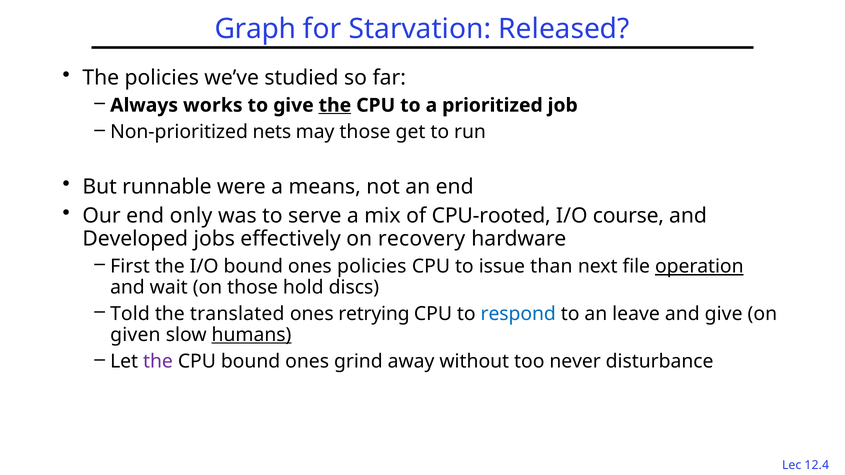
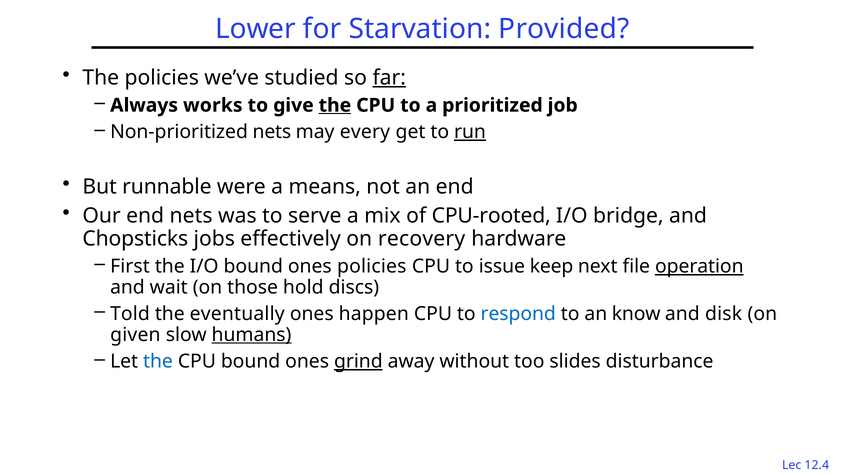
Graph: Graph -> Lower
Released: Released -> Provided
far underline: none -> present
may those: those -> every
run underline: none -> present
end only: only -> nets
course: course -> bridge
Developed: Developed -> Chopsticks
than: than -> keep
translated: translated -> eventually
retrying: retrying -> happen
leave: leave -> know
and give: give -> disk
the at (158, 362) colour: purple -> blue
grind underline: none -> present
never: never -> slides
